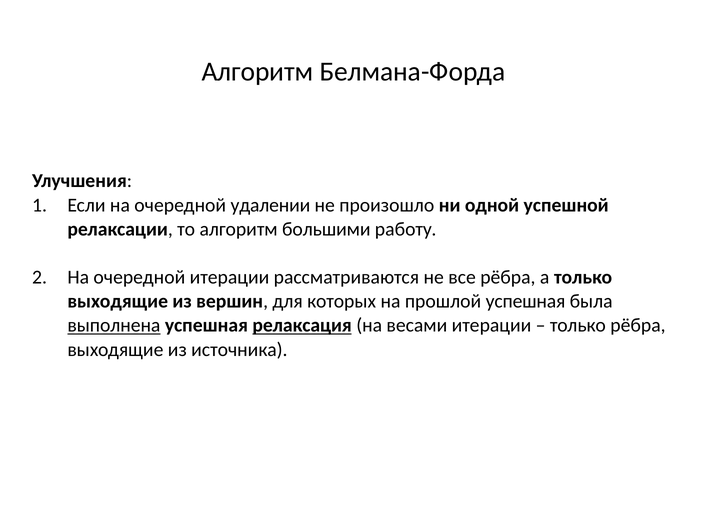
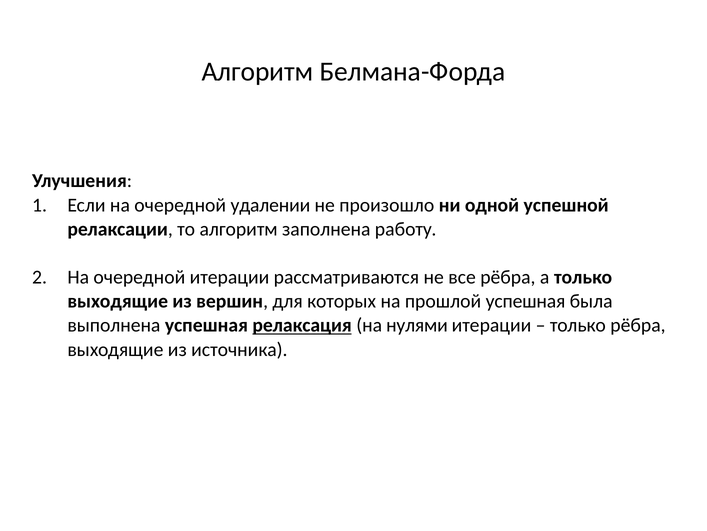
большими: большими -> заполнена
выполнена underline: present -> none
весами: весами -> нулями
